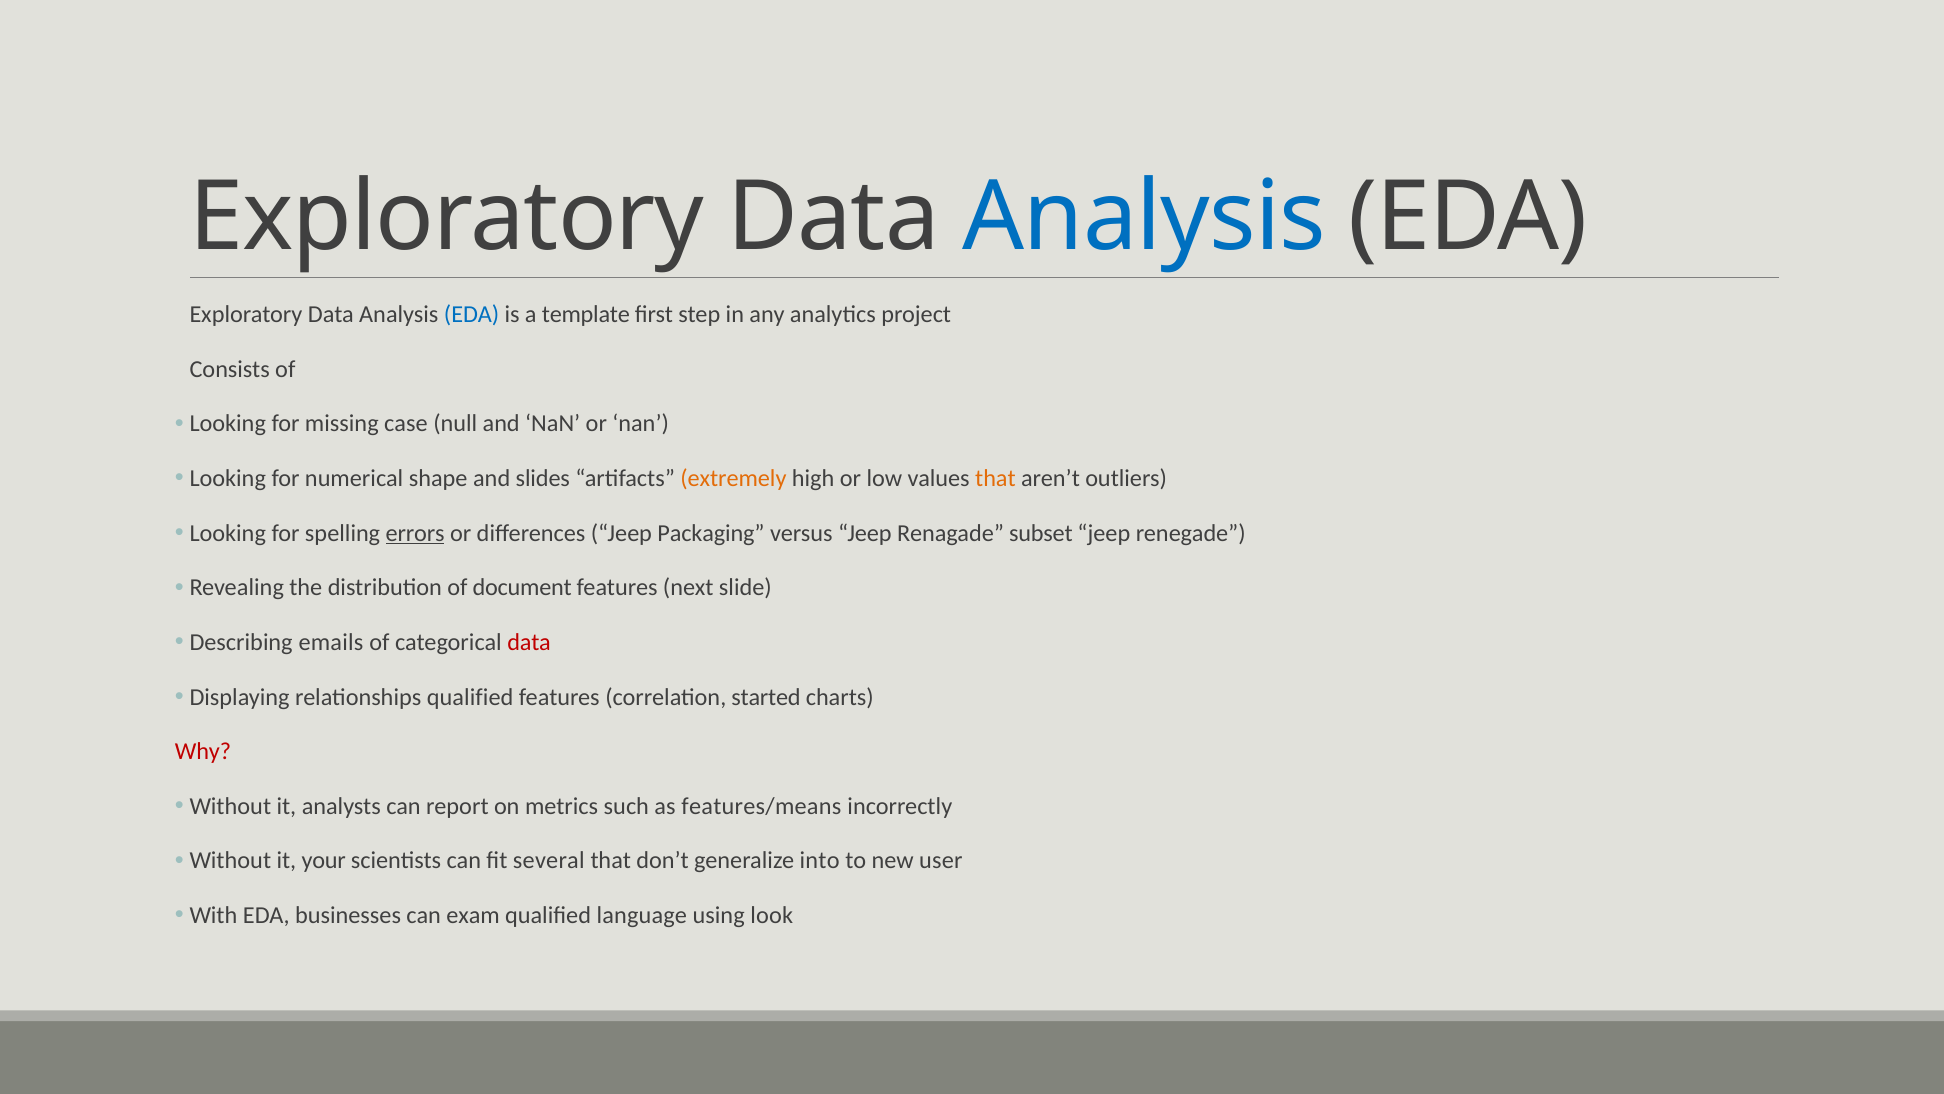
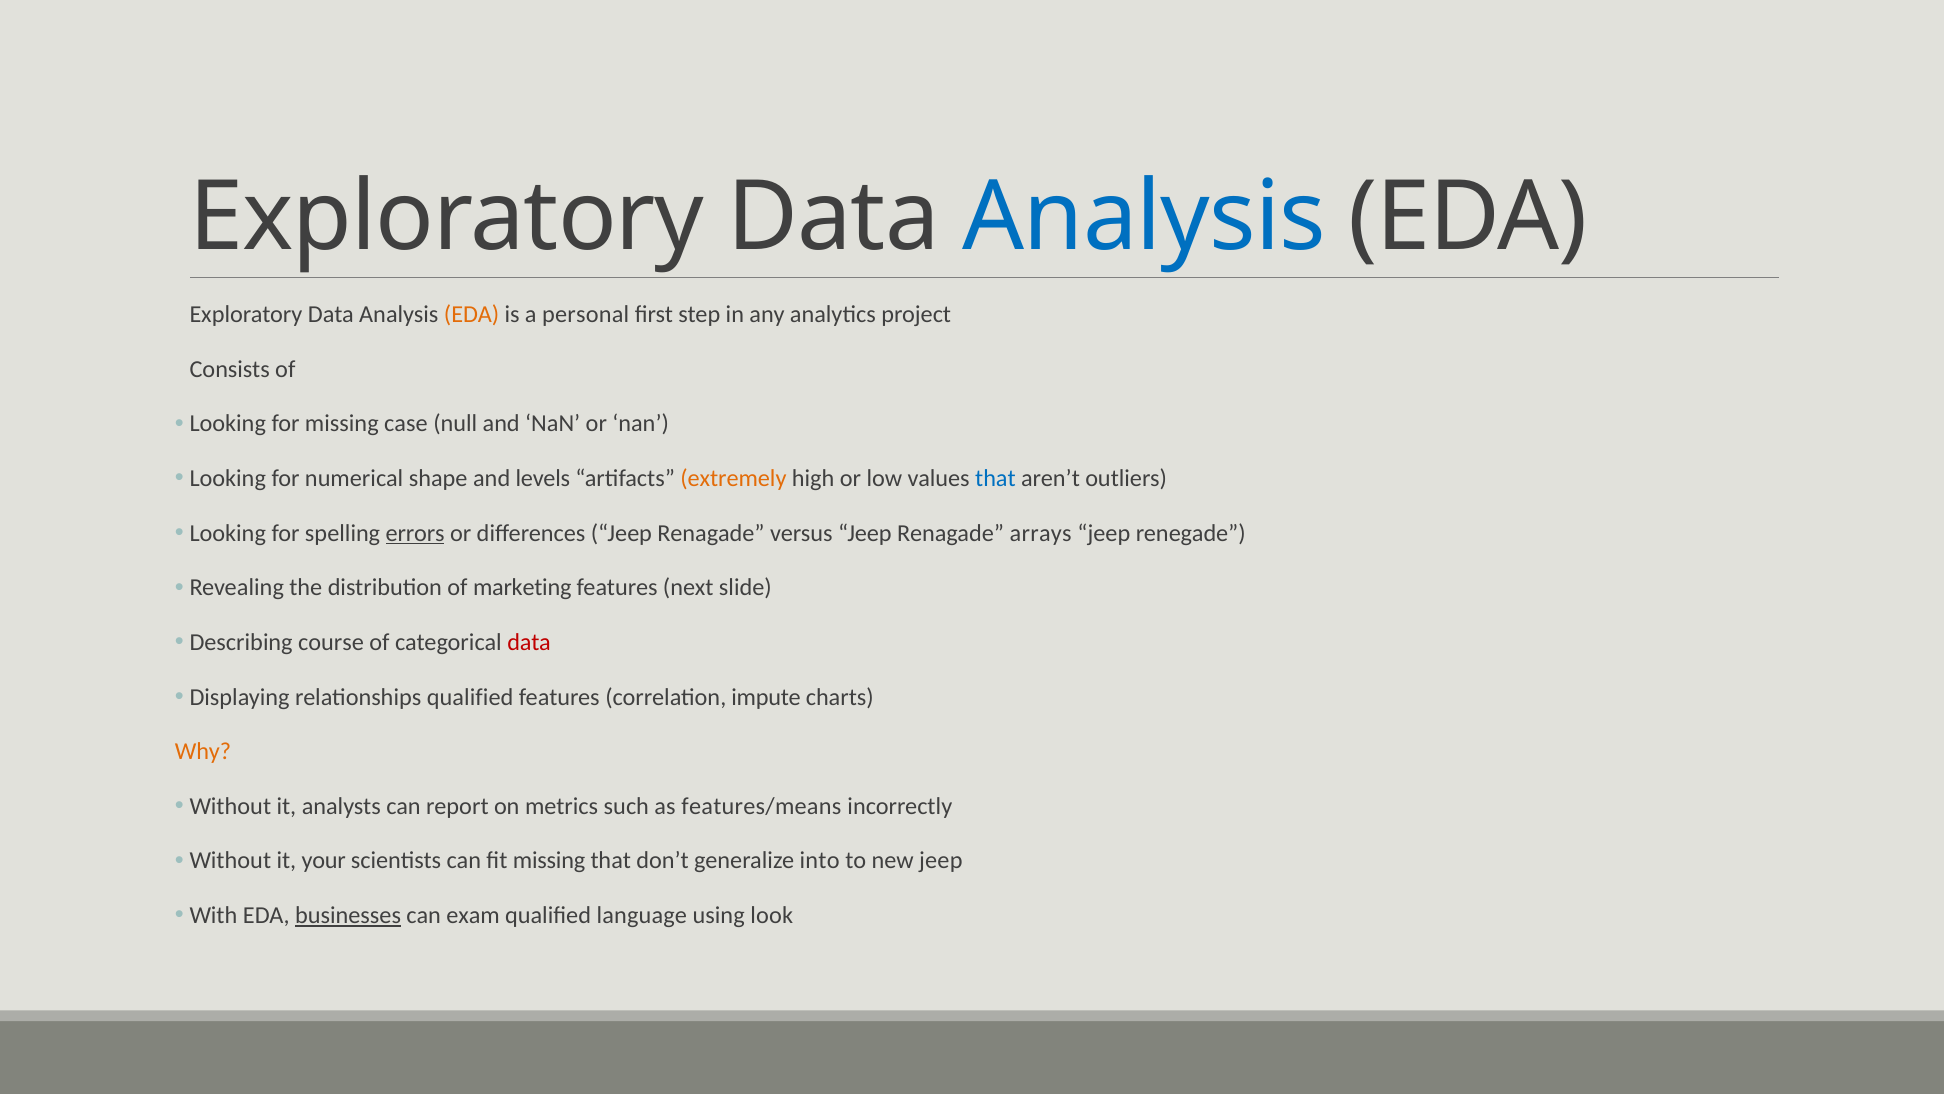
EDA at (472, 315) colour: blue -> orange
template: template -> personal
slides: slides -> levels
that at (995, 478) colour: orange -> blue
differences Jeep Packaging: Packaging -> Renagade
subset: subset -> arrays
document: document -> marketing
emails: emails -> course
started: started -> impute
Why colour: red -> orange
fit several: several -> missing
new user: user -> jeep
businesses underline: none -> present
